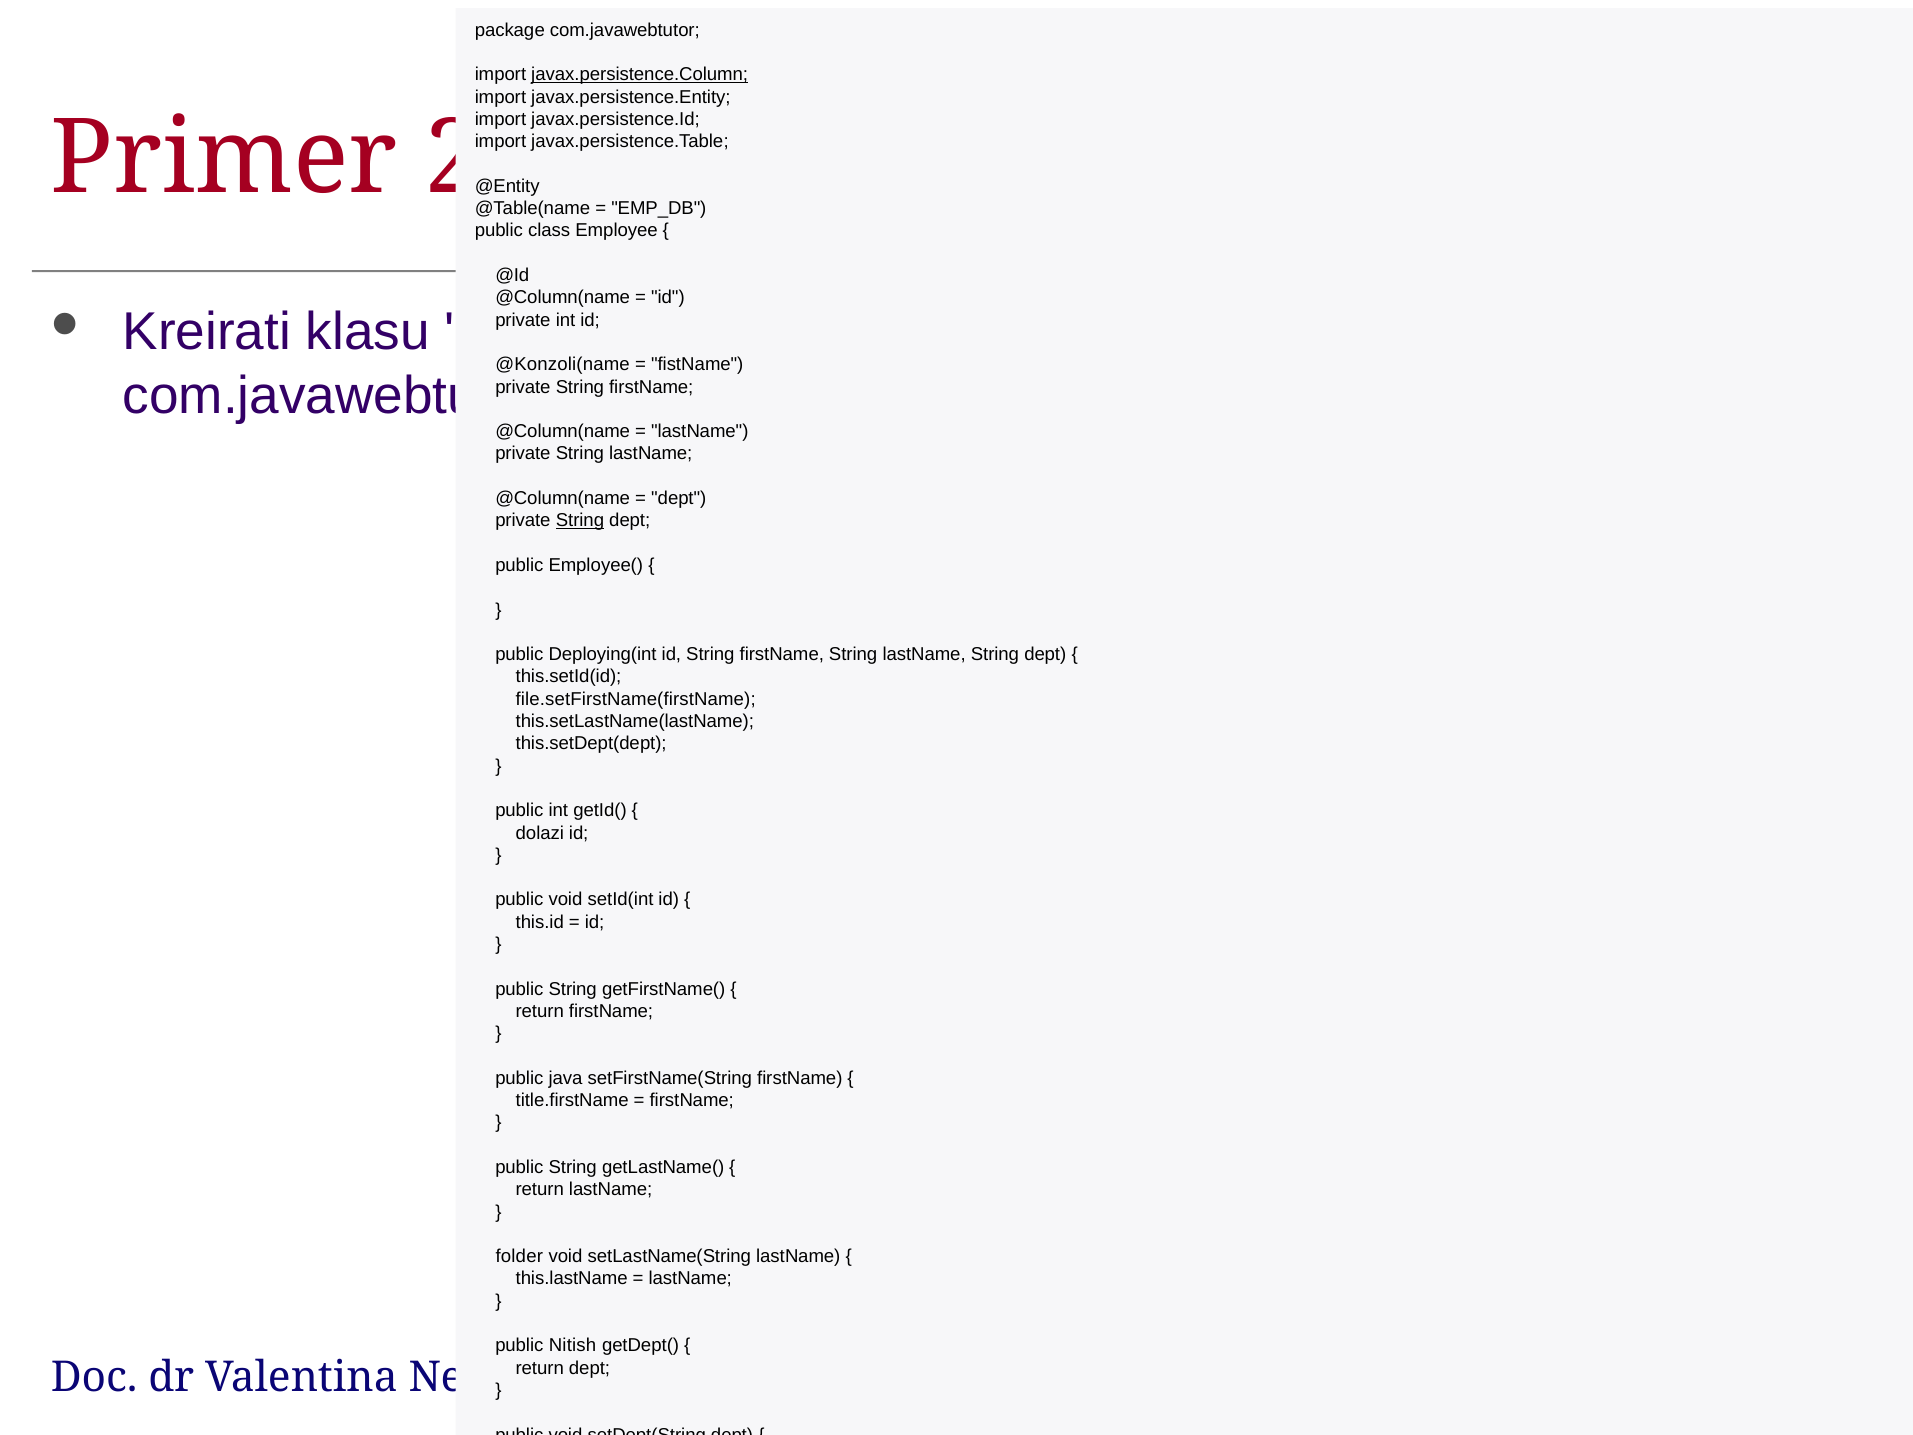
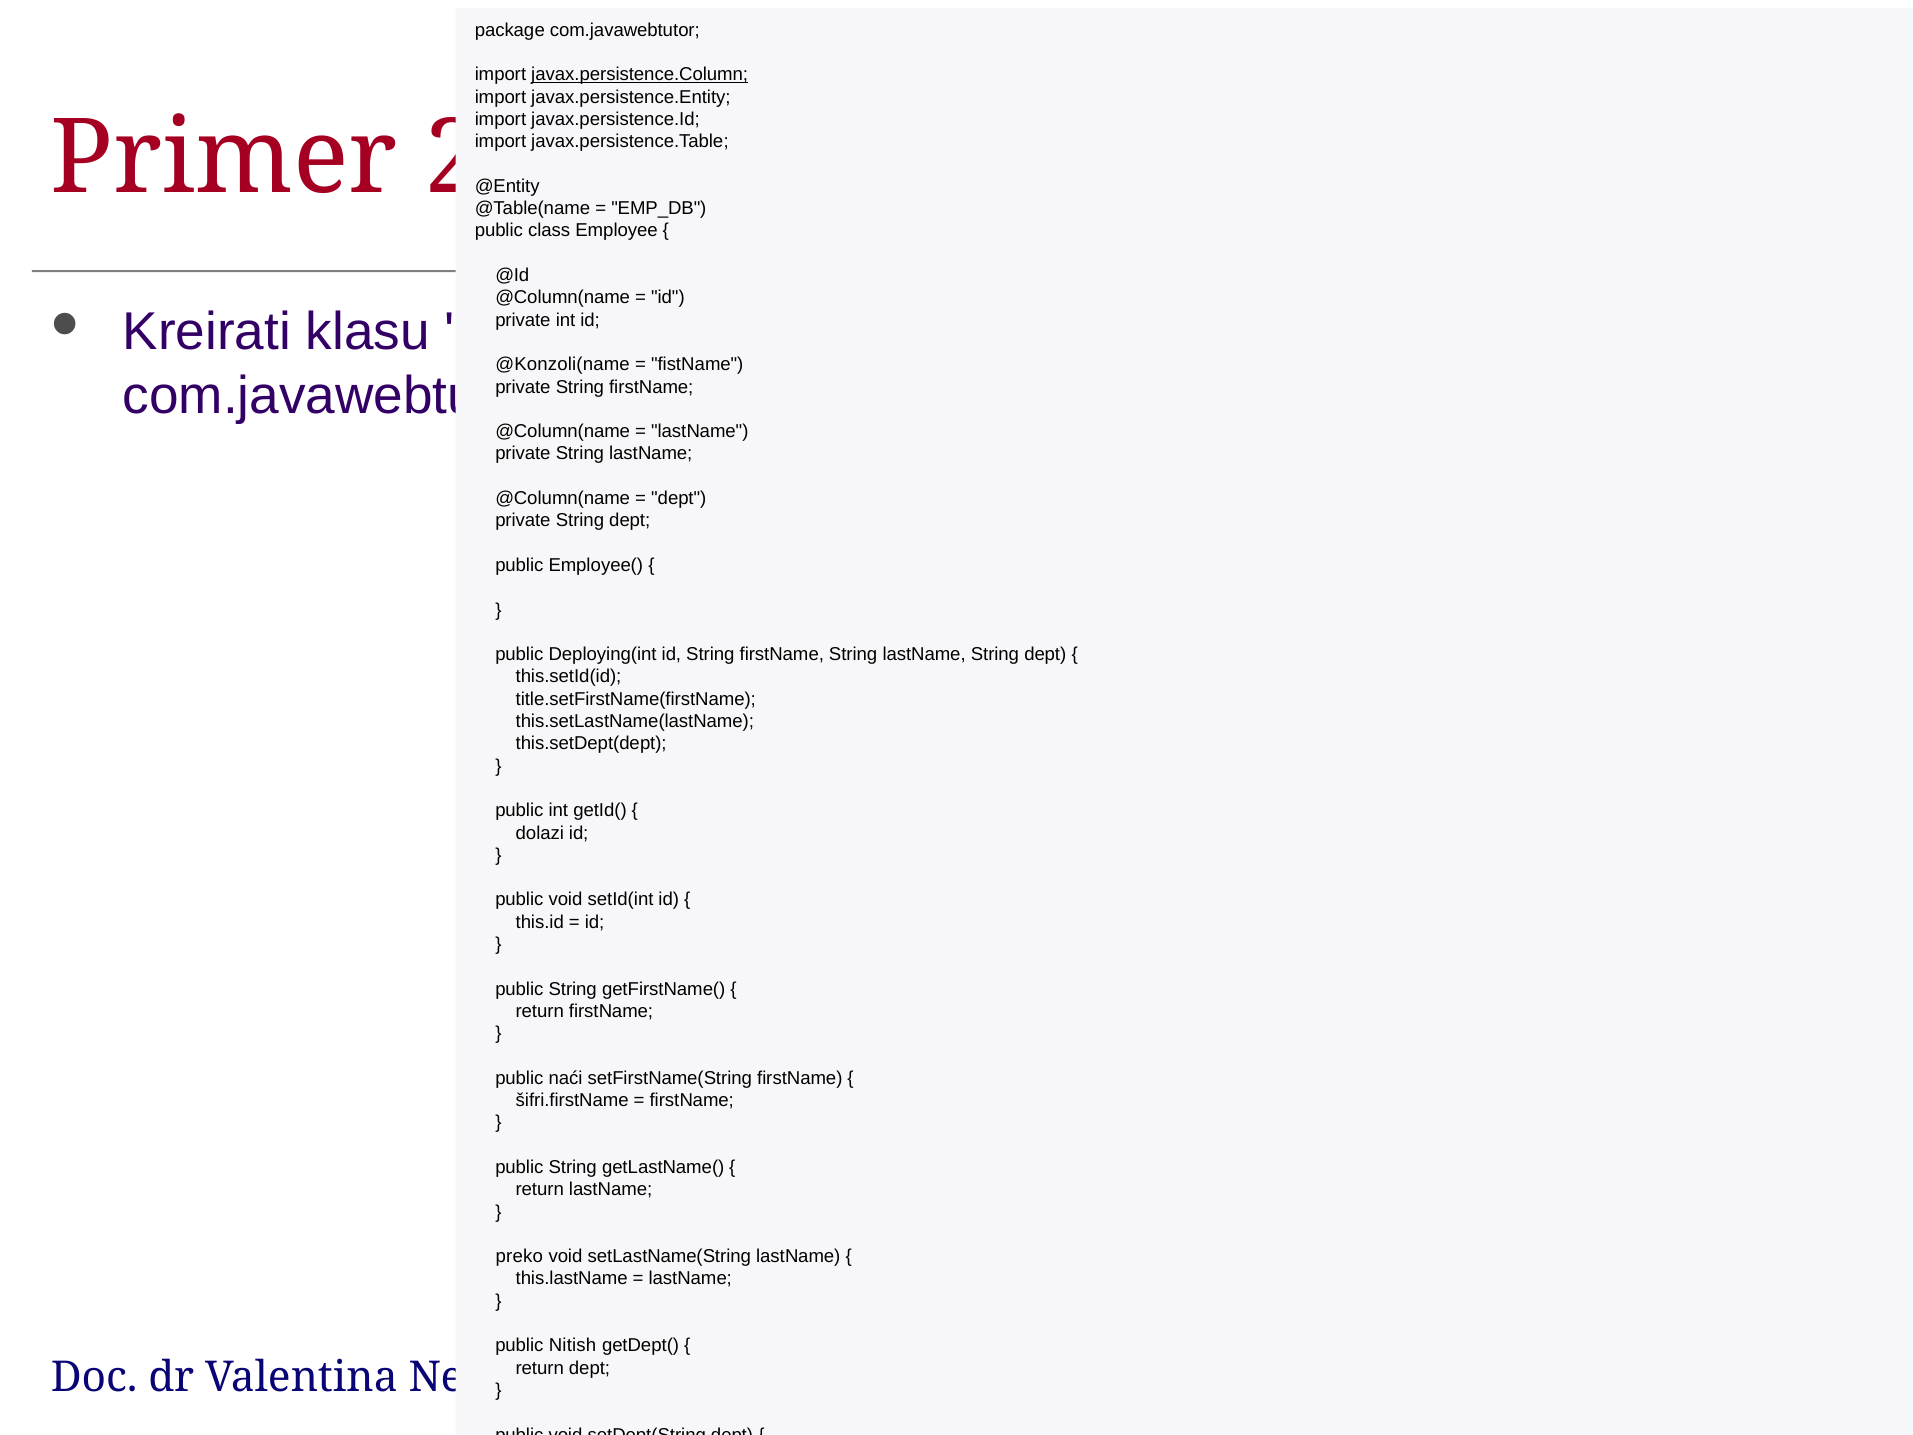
String at (580, 521) underline: present -> none
file.setFirstName(firstName: file.setFirstName(firstName -> title.setFirstName(firstName
java: java -> naći
title.firstName: title.firstName -> šifri.firstName
folder: folder -> preko
